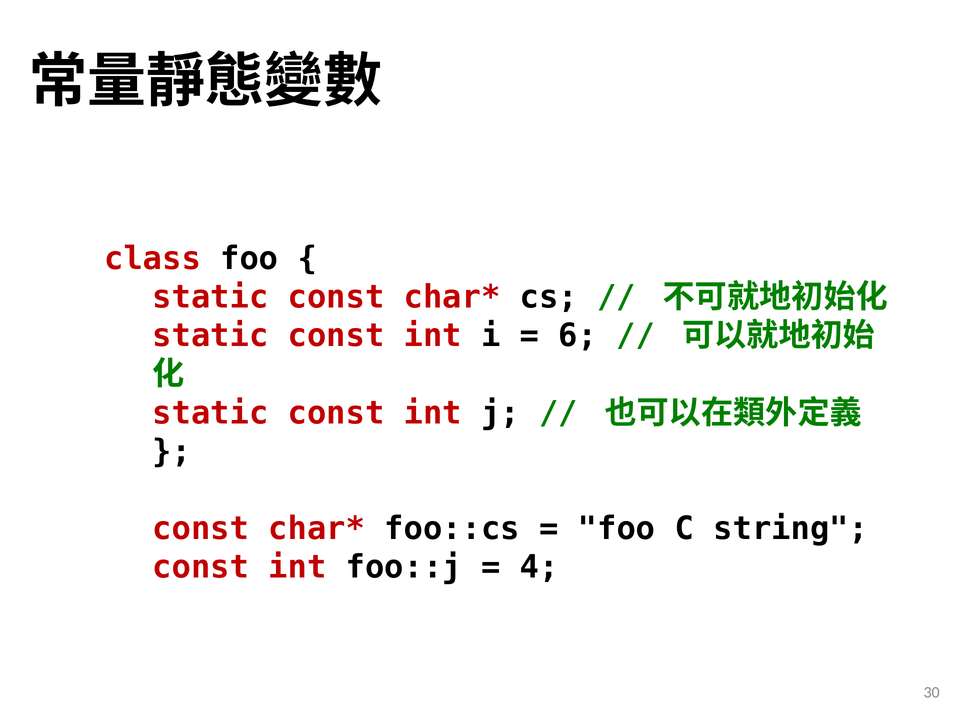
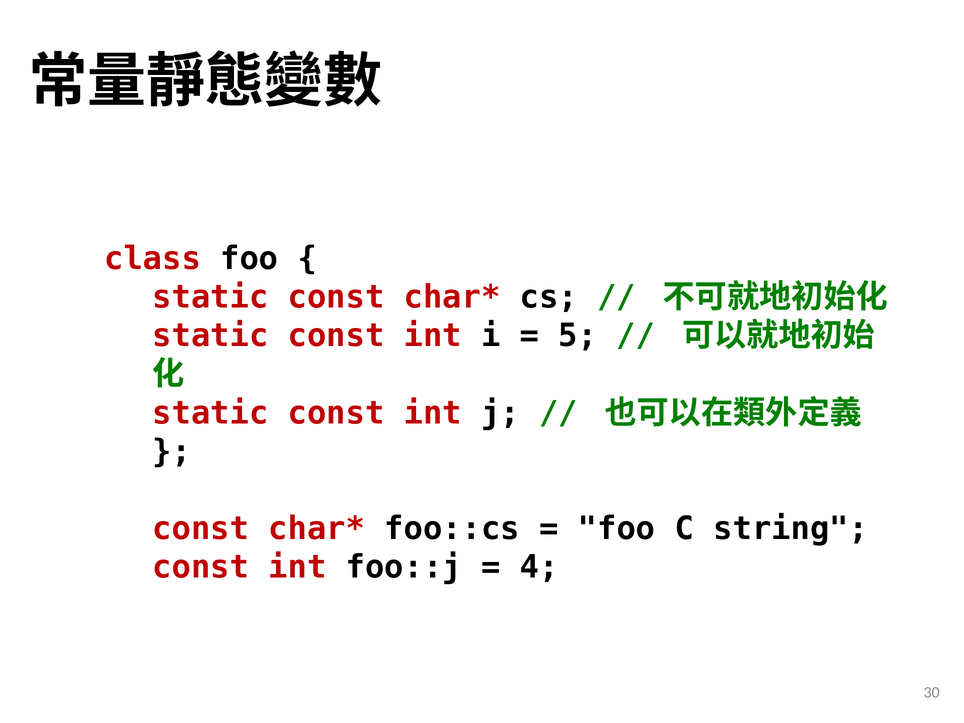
6: 6 -> 5
